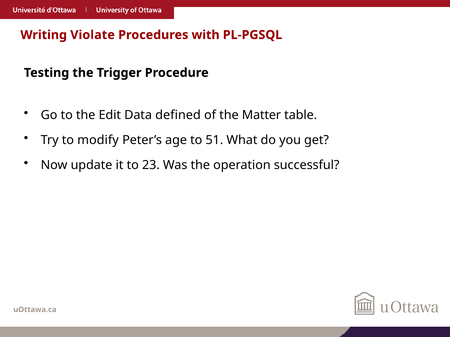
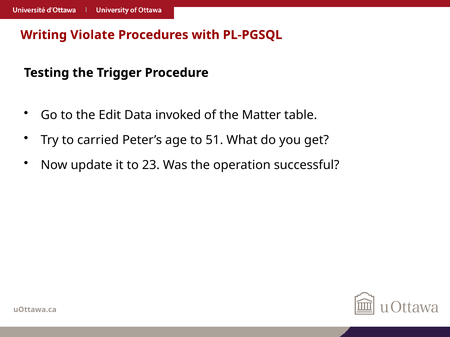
defined: defined -> invoked
modify: modify -> carried
